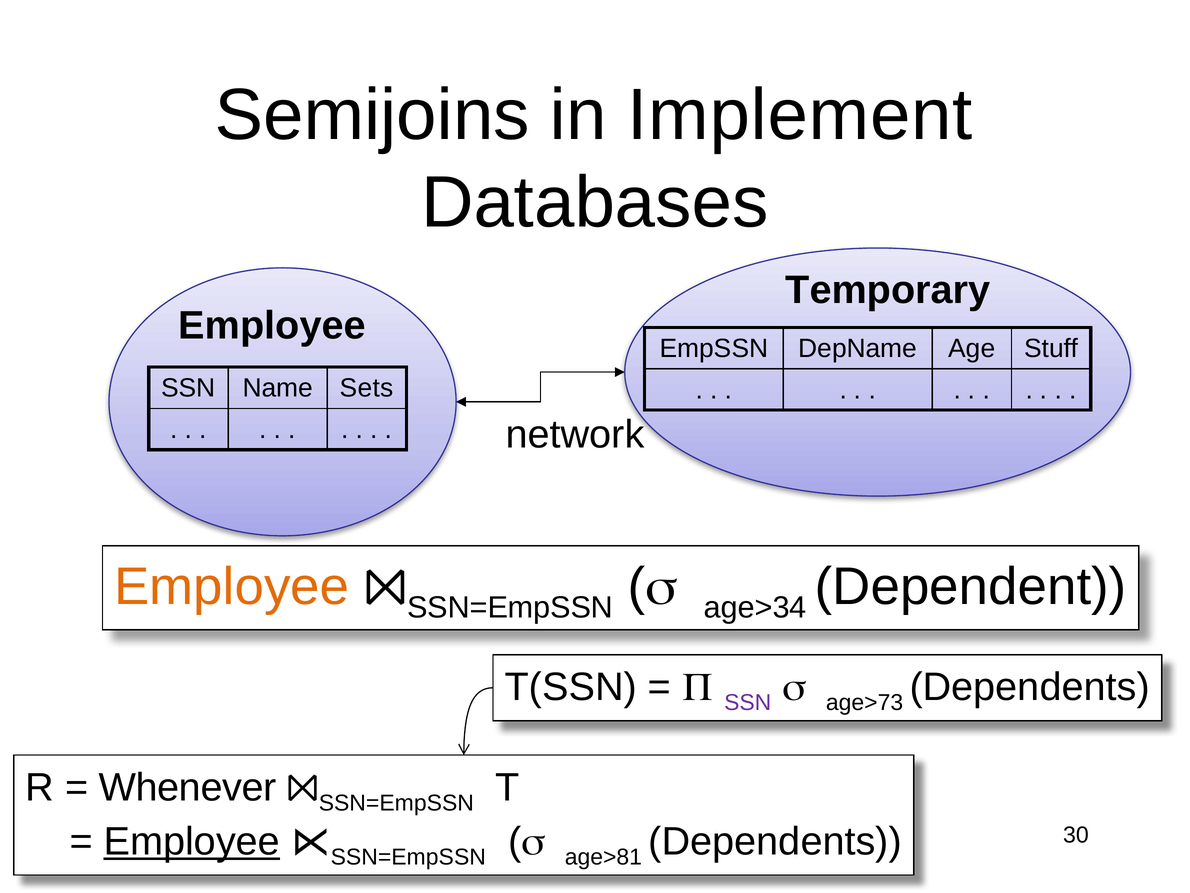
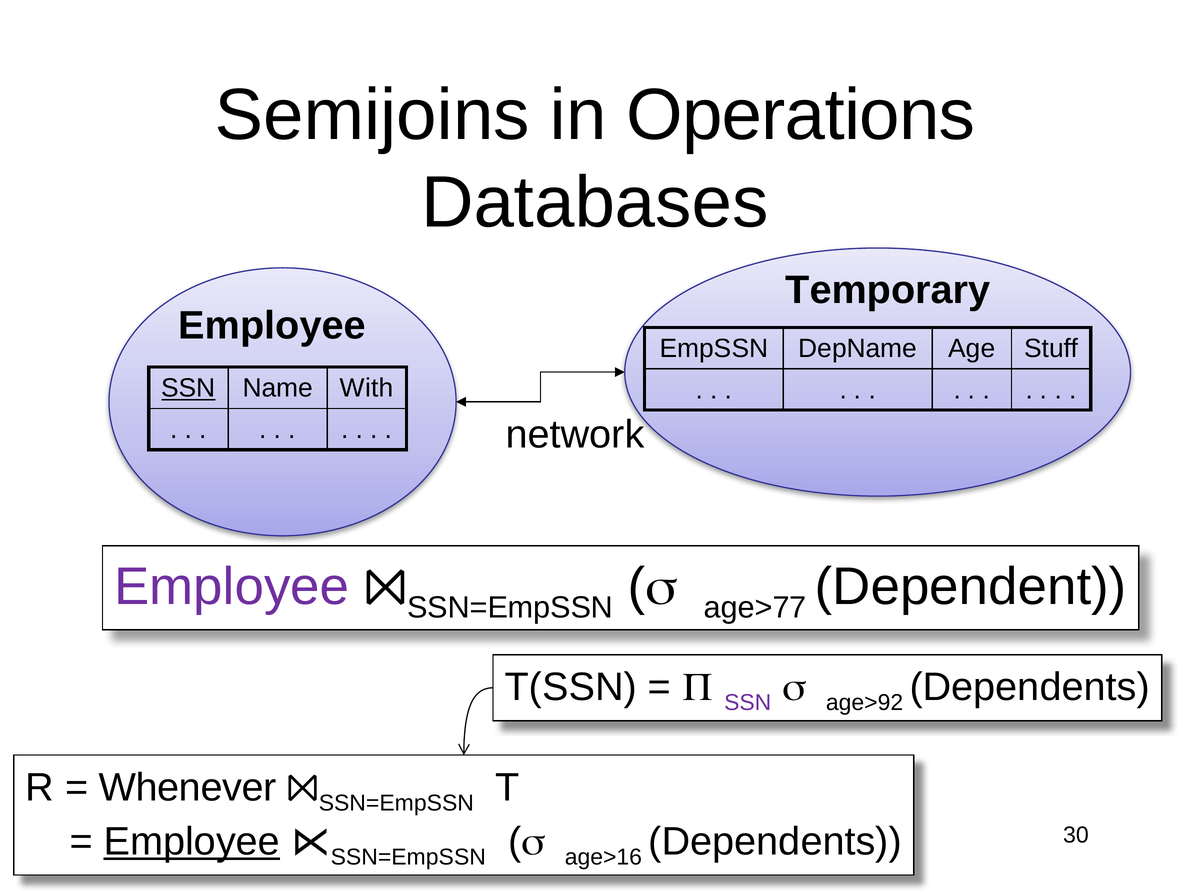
Implement: Implement -> Operations
SSN at (188, 388) underline: none -> present
Sets: Sets -> With
Employee at (232, 587) colour: orange -> purple
age>34: age>34 -> age>77
age>73: age>73 -> age>92
age>81: age>81 -> age>16
